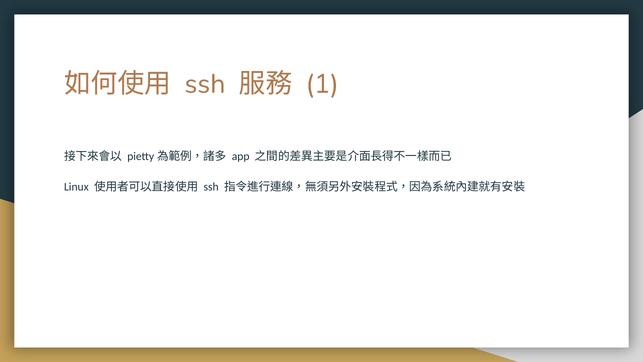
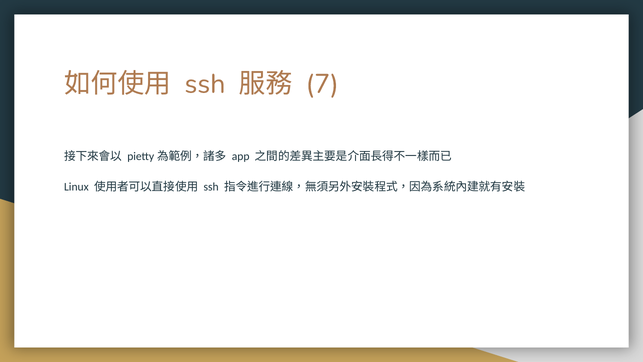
1: 1 -> 7
